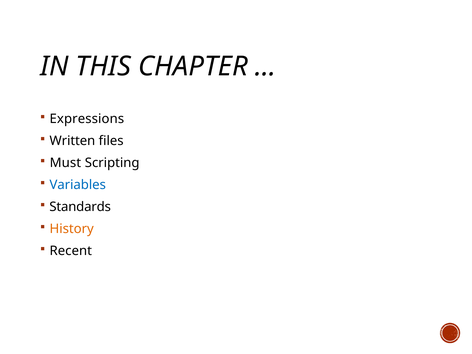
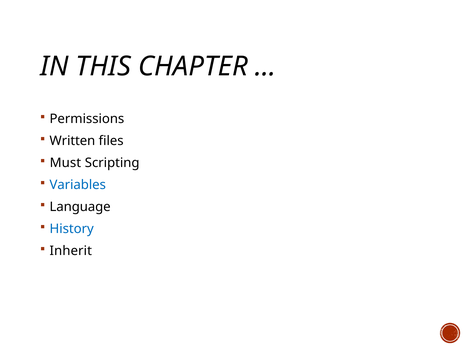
Expressions: Expressions -> Permissions
Standards: Standards -> Language
History colour: orange -> blue
Recent: Recent -> Inherit
